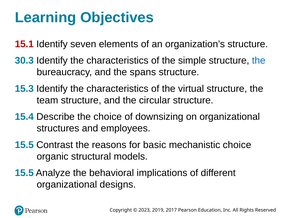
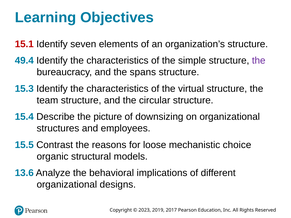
30.3: 30.3 -> 49.4
the at (259, 61) colour: blue -> purple
the choice: choice -> picture
basic: basic -> loose
15.5 at (24, 173): 15.5 -> 13.6
